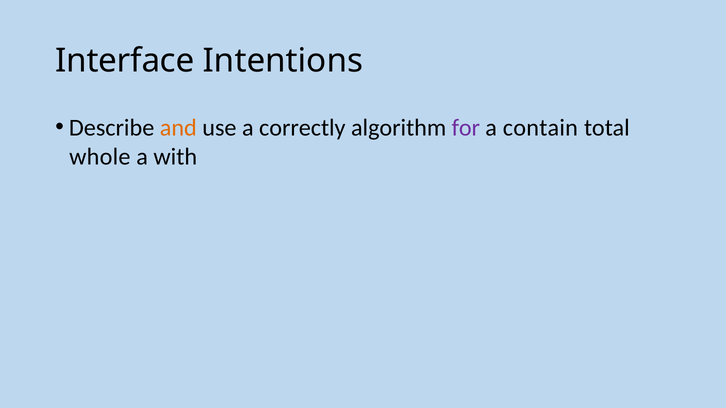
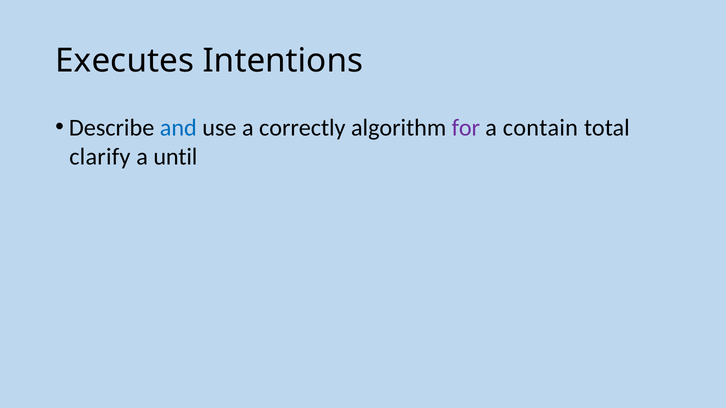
Interface: Interface -> Executes
and colour: orange -> blue
whole: whole -> clarify
with: with -> until
